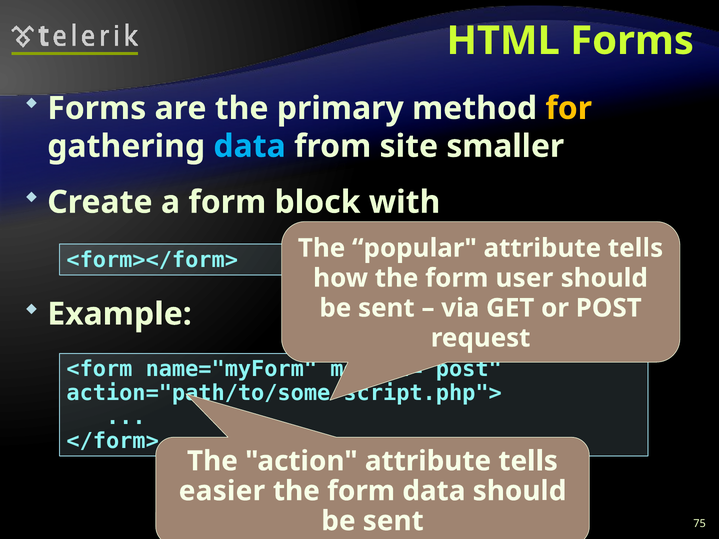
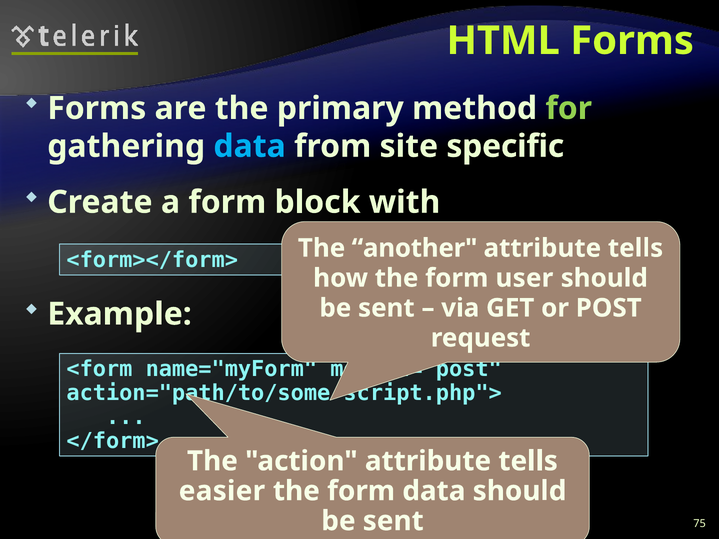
for colour: yellow -> light green
smaller: smaller -> specific
popular: popular -> another
